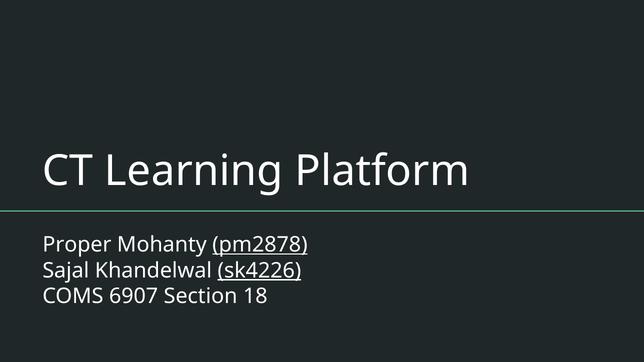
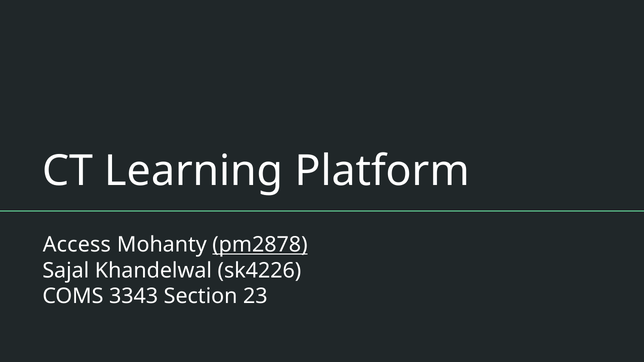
Proper: Proper -> Access
sk4226 underline: present -> none
6907: 6907 -> 3343
18: 18 -> 23
